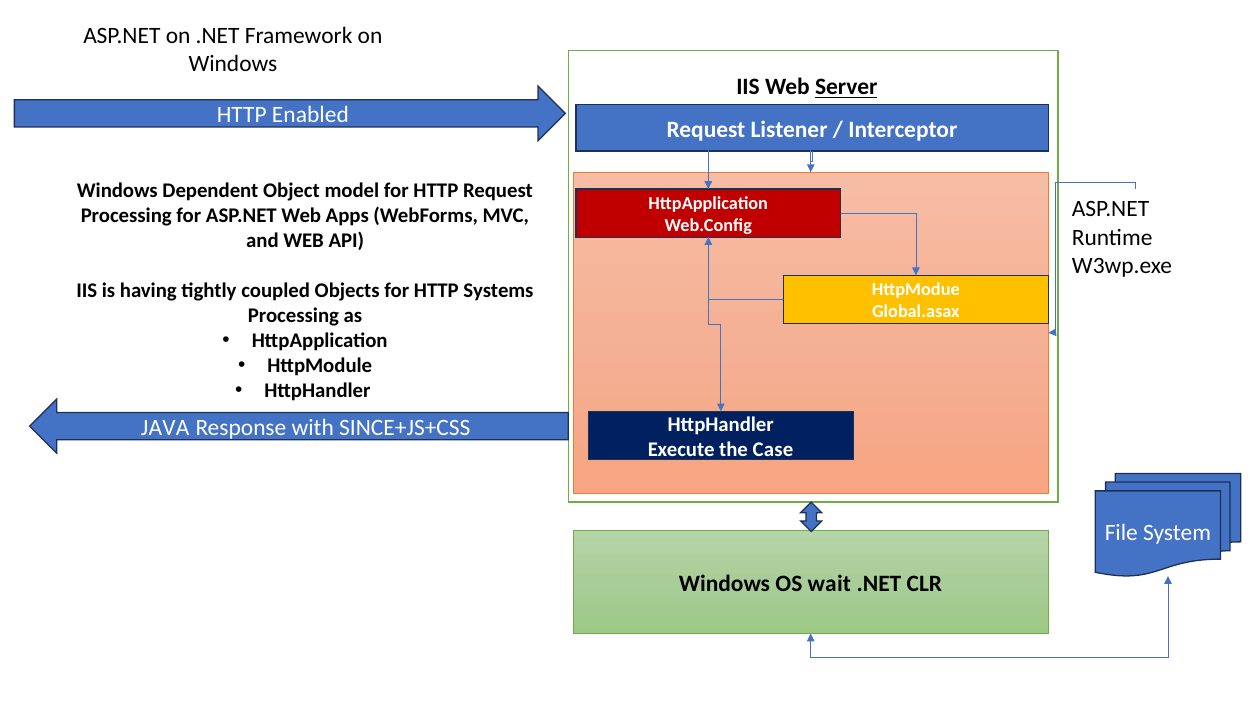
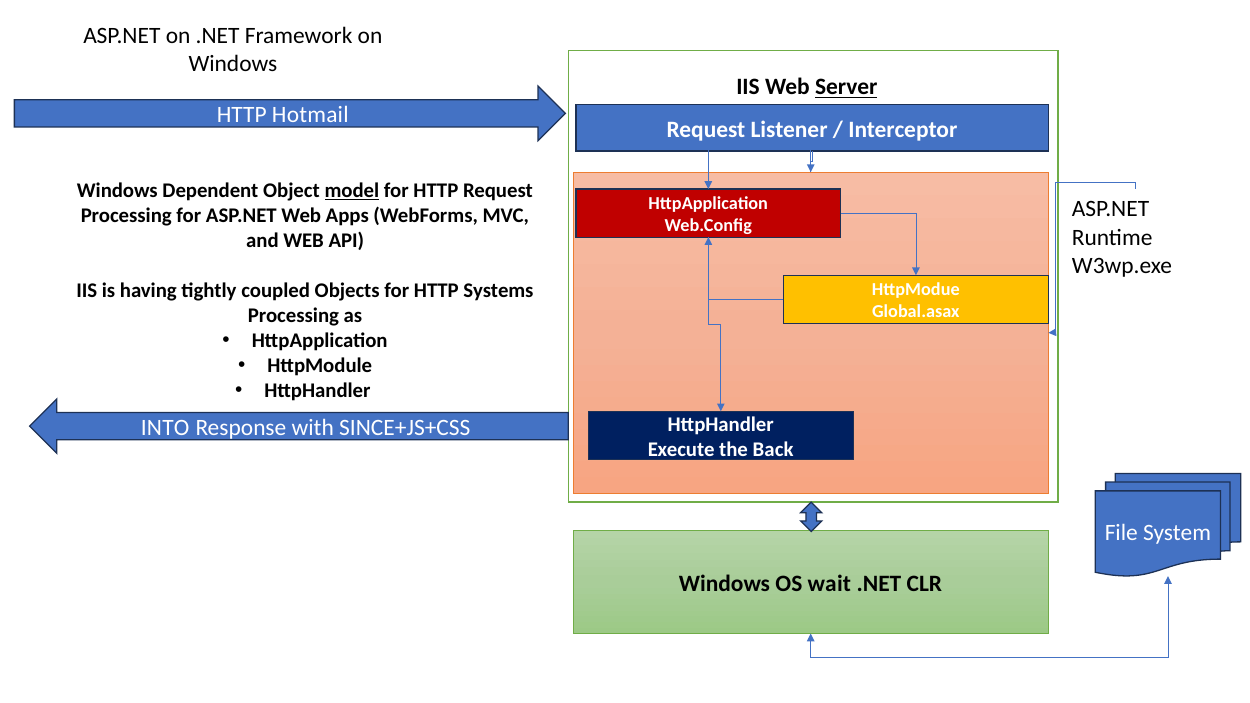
Enabled: Enabled -> Hotmail
model underline: none -> present
JAVA: JAVA -> INTO
Case: Case -> Back
